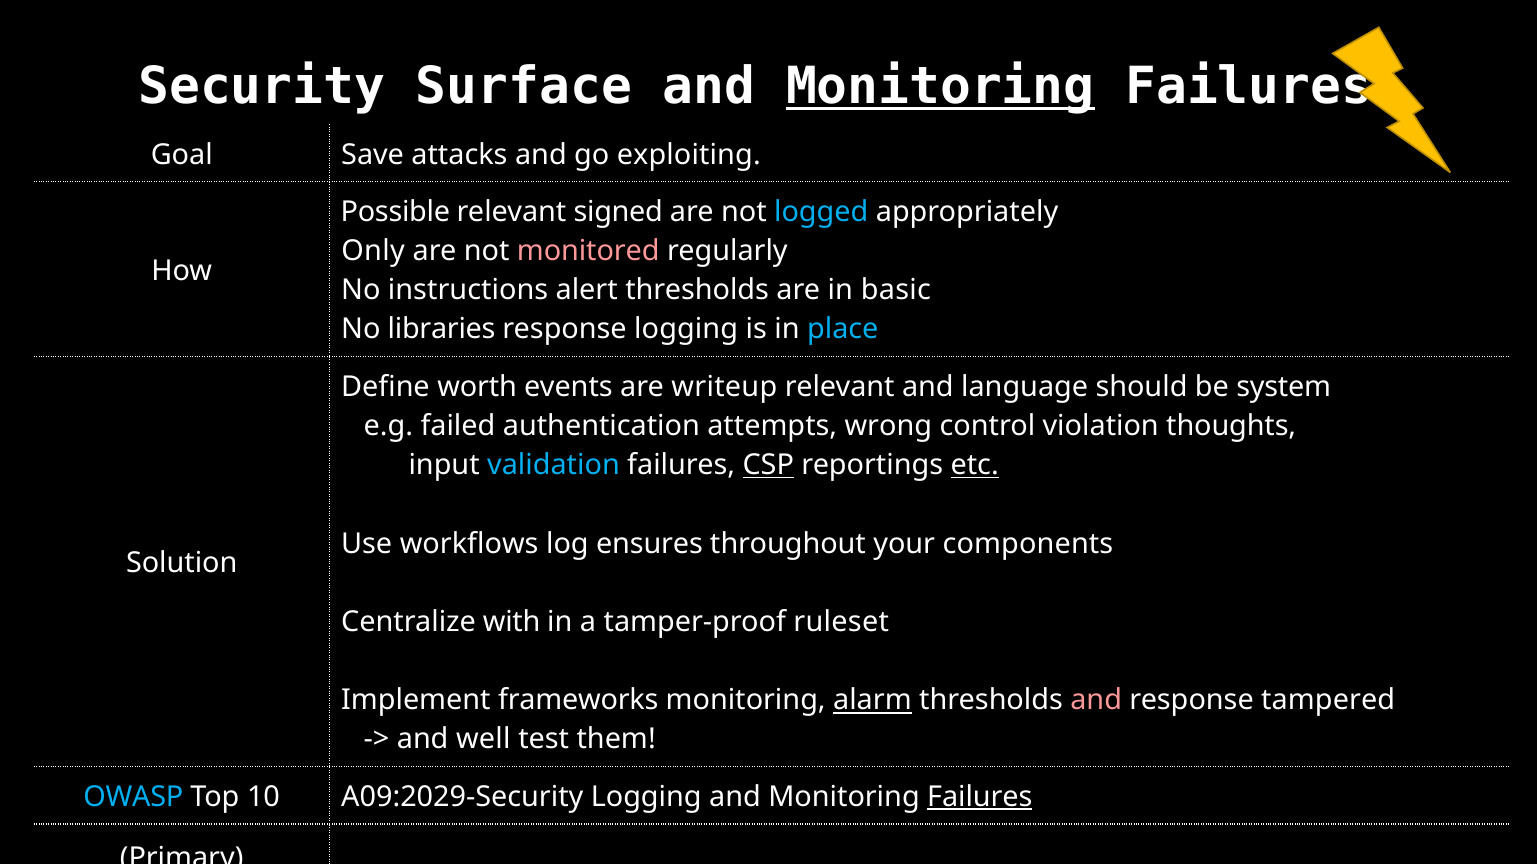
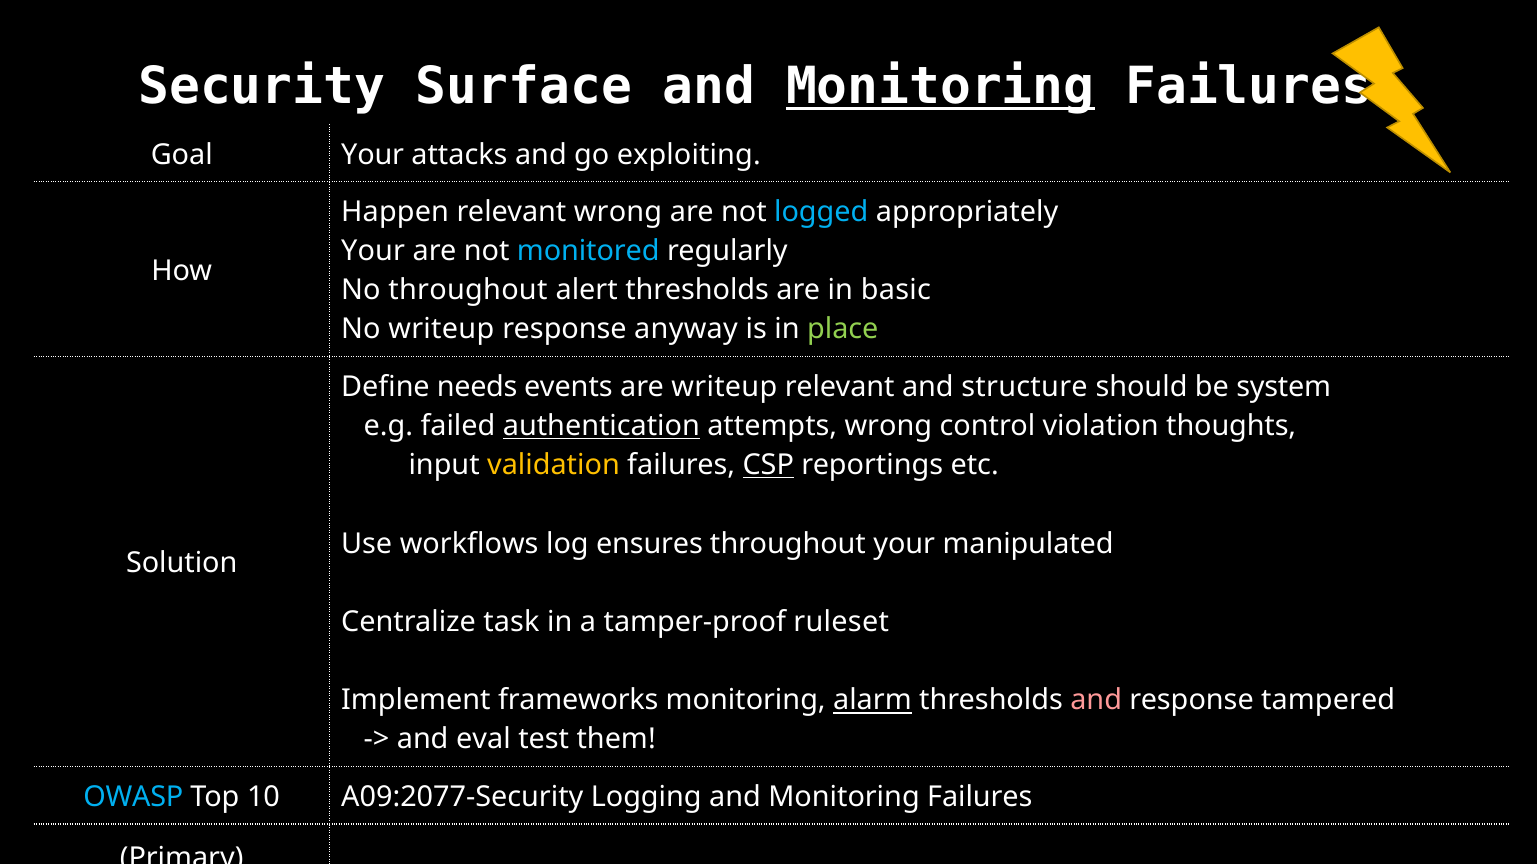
Goal Save: Save -> Your
Possible: Possible -> Happen
relevant signed: signed -> wrong
Only at (373, 251): Only -> Your
monitored colour: pink -> light blue
No instructions: instructions -> throughout
No libraries: libraries -> writeup
response logging: logging -> anyway
place colour: light blue -> light green
worth: worth -> needs
language: language -> structure
authentication underline: none -> present
validation colour: light blue -> yellow
etc underline: present -> none
components: components -> manipulated
with: with -> task
well: well -> eval
A09:2029-Security: A09:2029-Security -> A09:2077-Security
Failures at (980, 797) underline: present -> none
